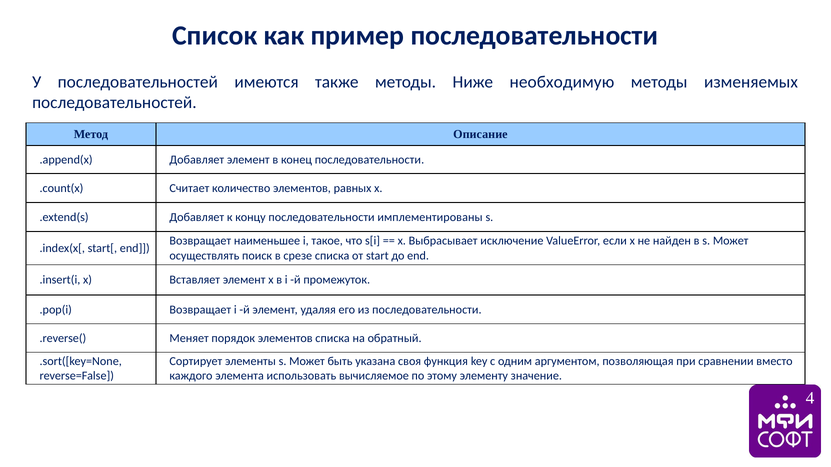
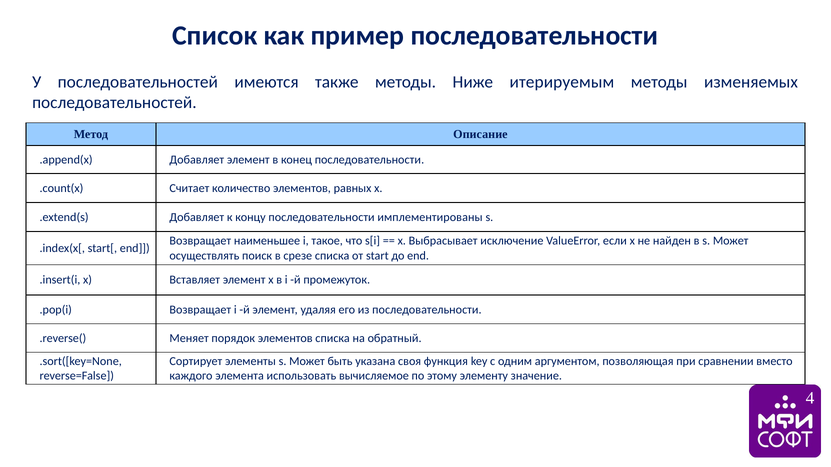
необходимую: необходимую -> итерируемым
